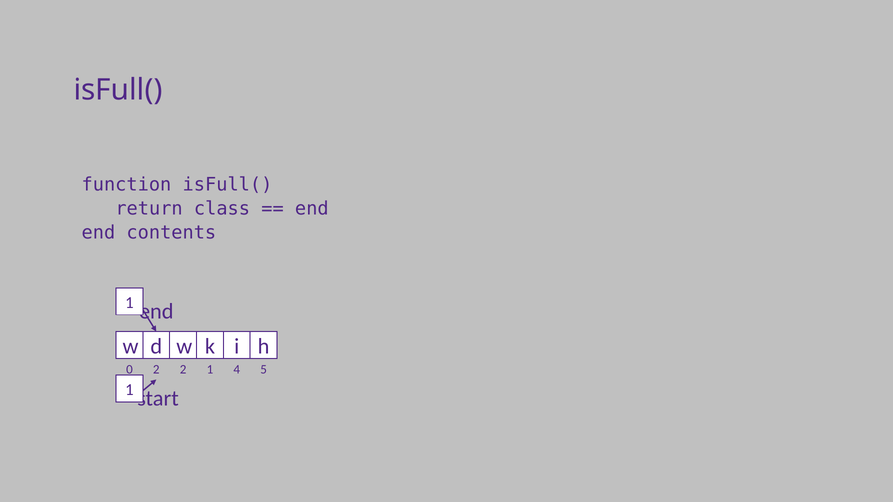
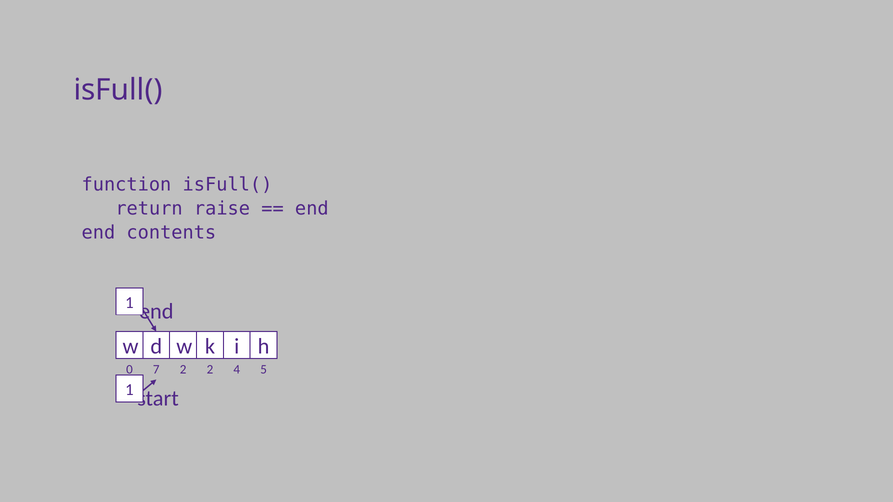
class: class -> raise
0 2: 2 -> 7
2 1: 1 -> 2
